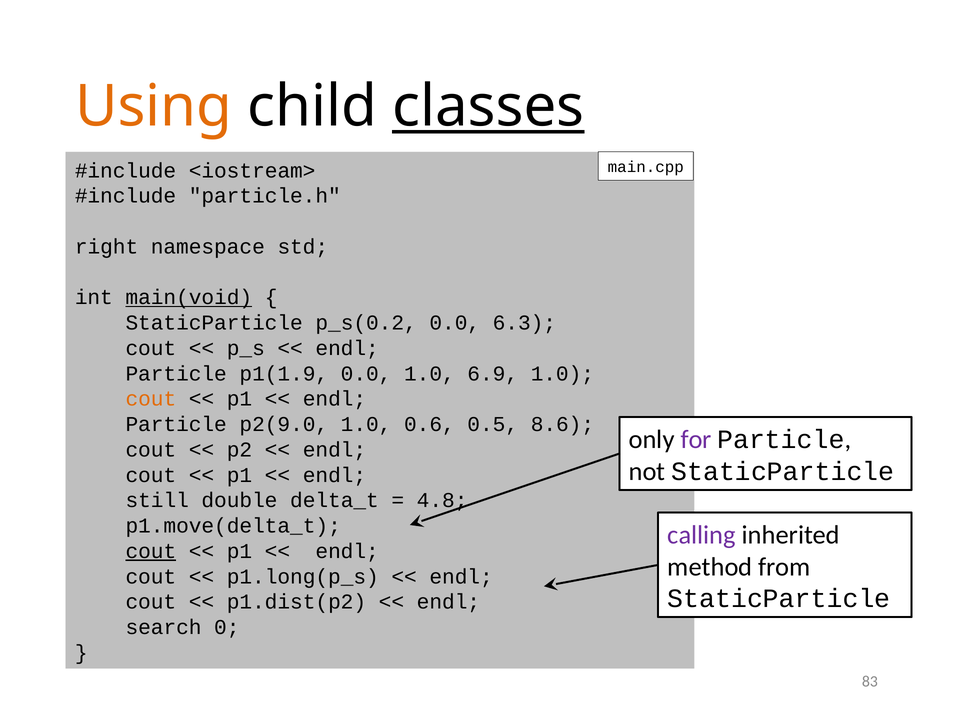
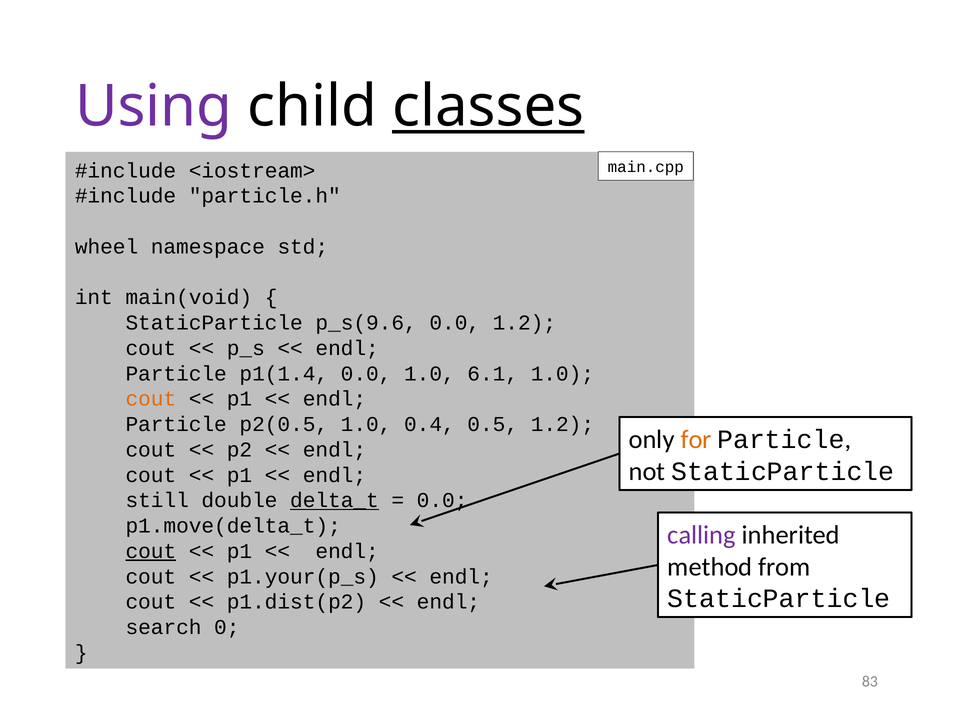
Using colour: orange -> purple
right: right -> wheel
main(void underline: present -> none
p_s(0.2: p_s(0.2 -> p_s(9.6
0.0 6.3: 6.3 -> 1.2
p1(1.9: p1(1.9 -> p1(1.4
6.9: 6.9 -> 6.1
p2(9.0: p2(9.0 -> p2(0.5
0.6: 0.6 -> 0.4
0.5 8.6: 8.6 -> 1.2
for colour: purple -> orange
delta_t underline: none -> present
4.8 at (442, 501): 4.8 -> 0.0
p1.long(p_s: p1.long(p_s -> p1.your(p_s
